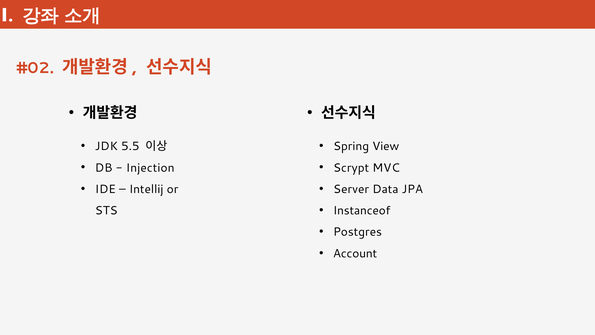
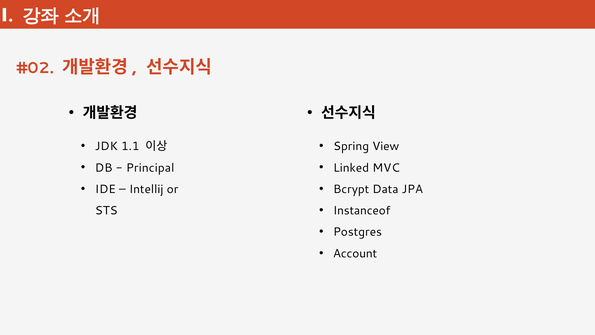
5.5: 5.5 -> 1.1
Injection: Injection -> Principal
Scrypt: Scrypt -> Linked
Server: Server -> Bcrypt
